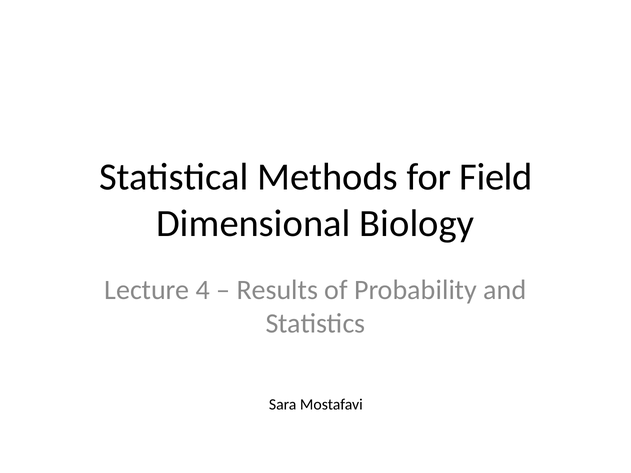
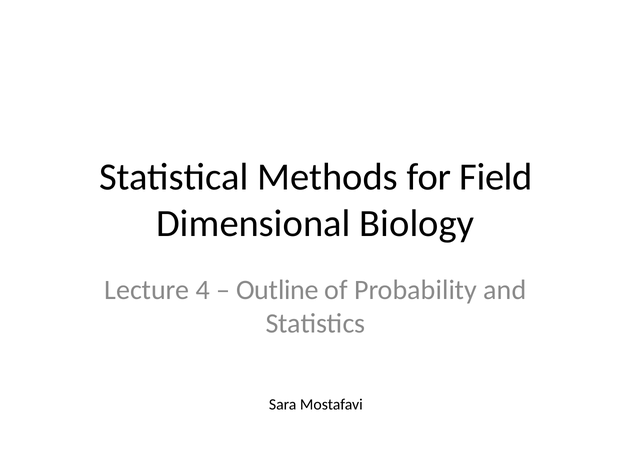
Results: Results -> Outline
